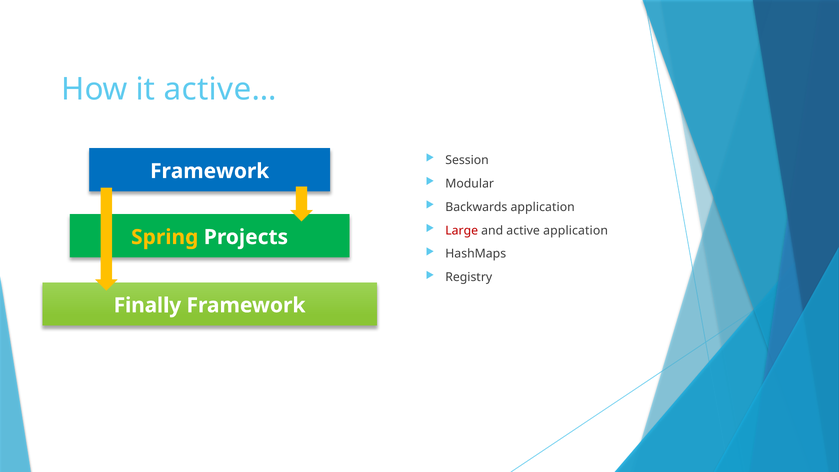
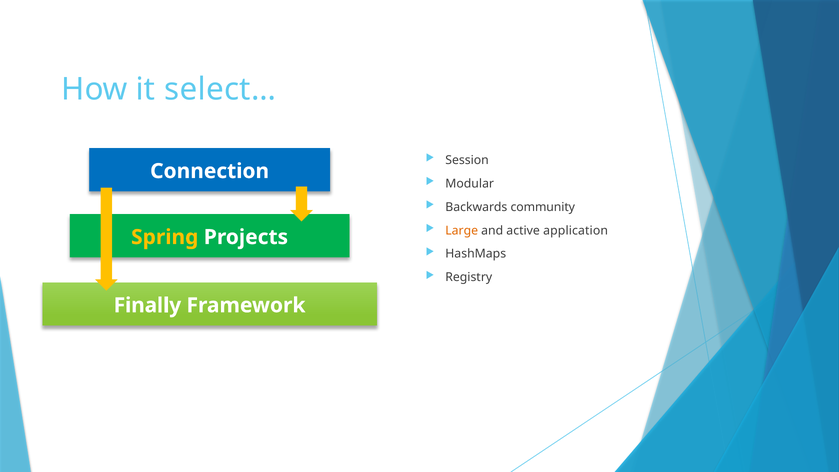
active…: active… -> select…
Framework at (210, 171): Framework -> Connection
Backwards application: application -> community
Large colour: red -> orange
